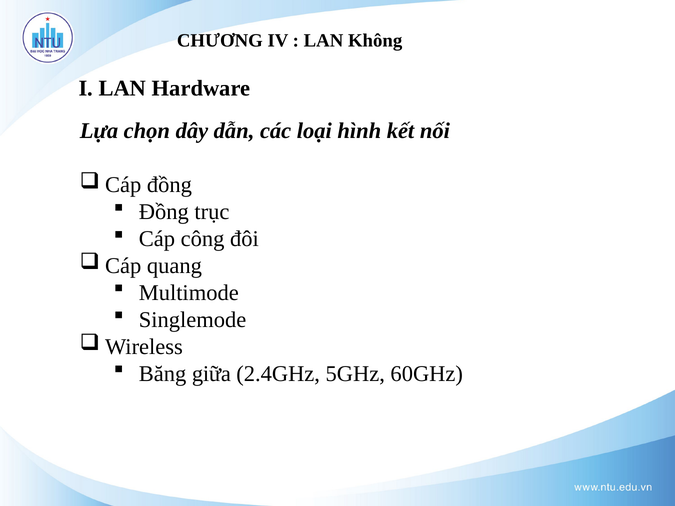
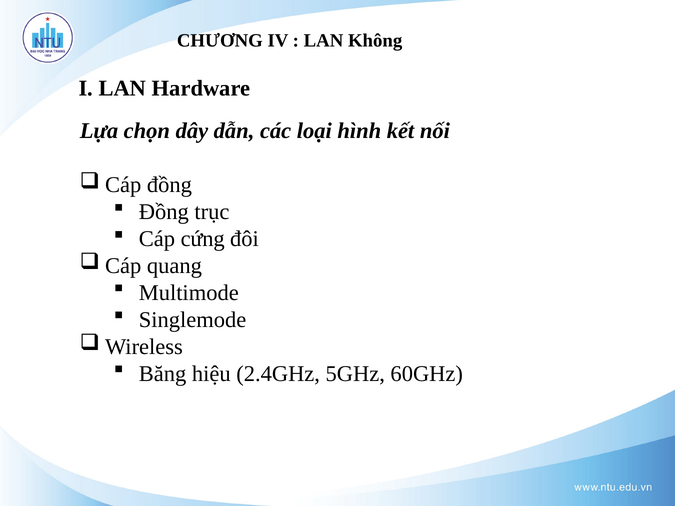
công: công -> cứng
giữa: giữa -> hiệu
